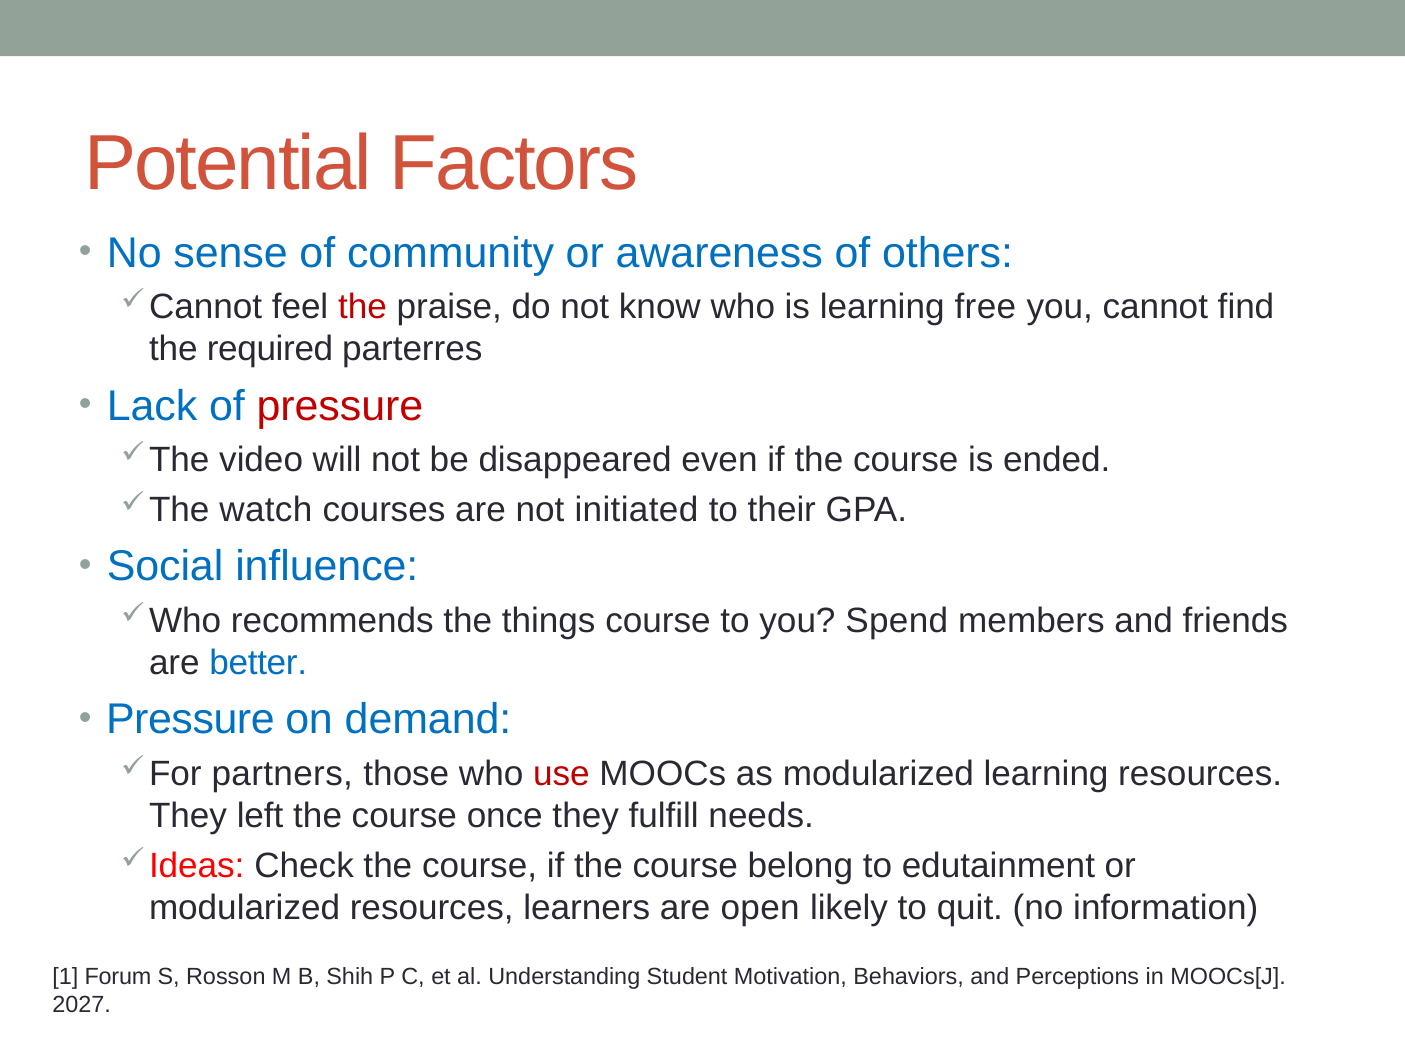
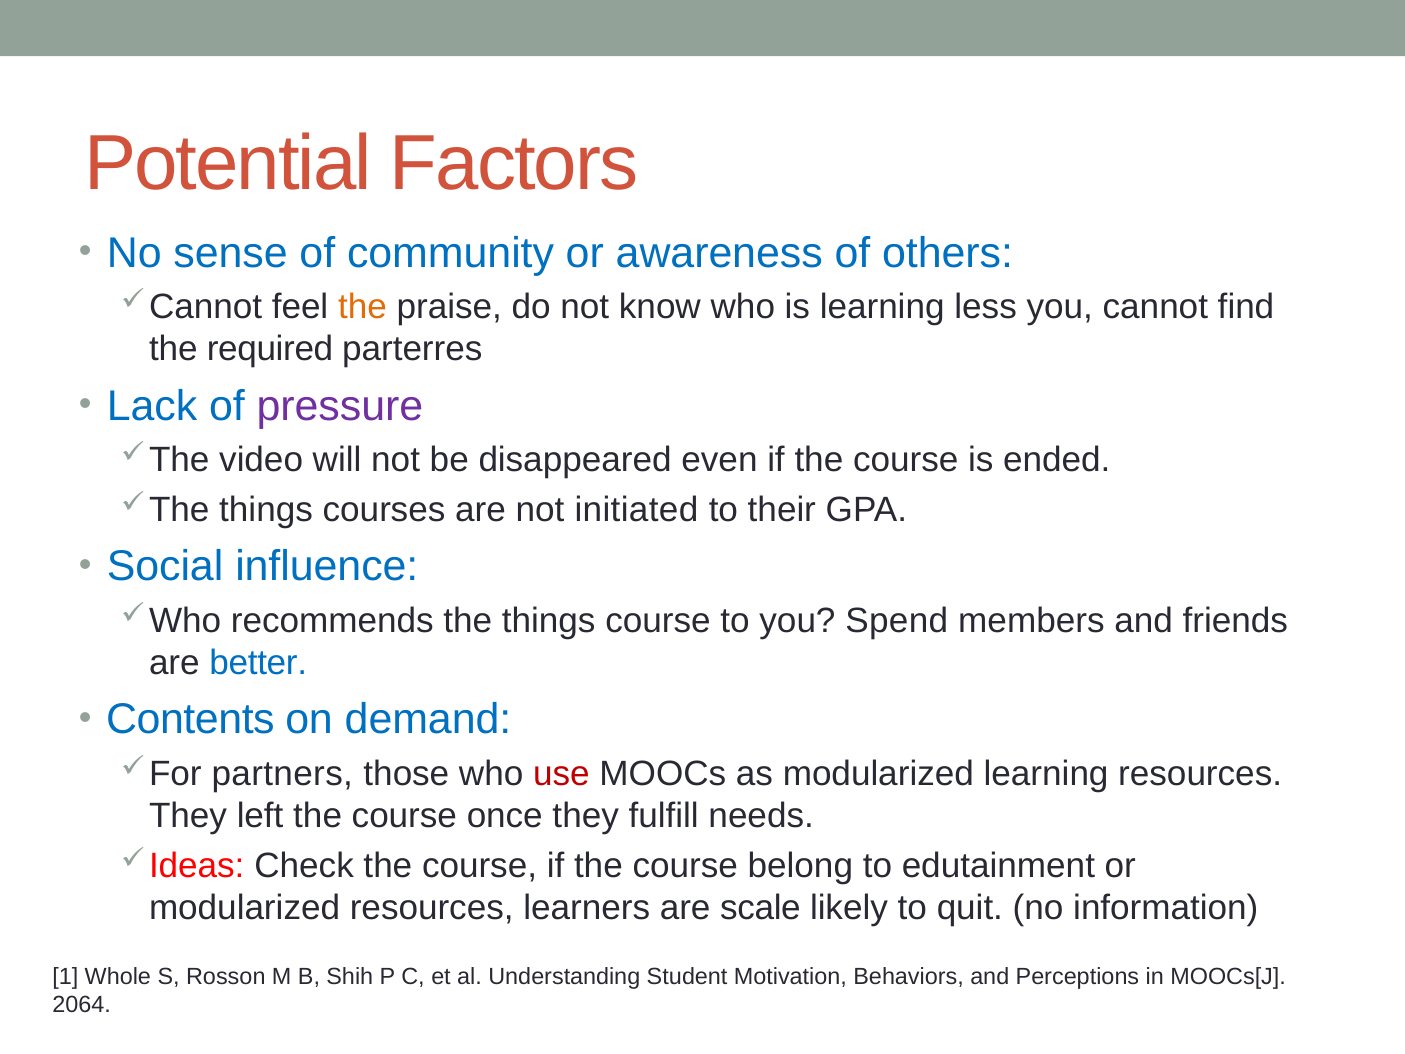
the at (362, 307) colour: red -> orange
free: free -> less
pressure at (340, 406) colour: red -> purple
watch at (266, 510): watch -> things
Pressure at (190, 719): Pressure -> Contents
open: open -> scale
Forum: Forum -> Whole
2027: 2027 -> 2064
